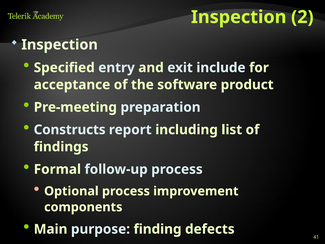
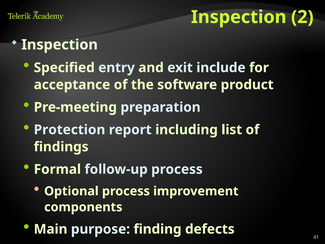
Constructs: Constructs -> Protection
